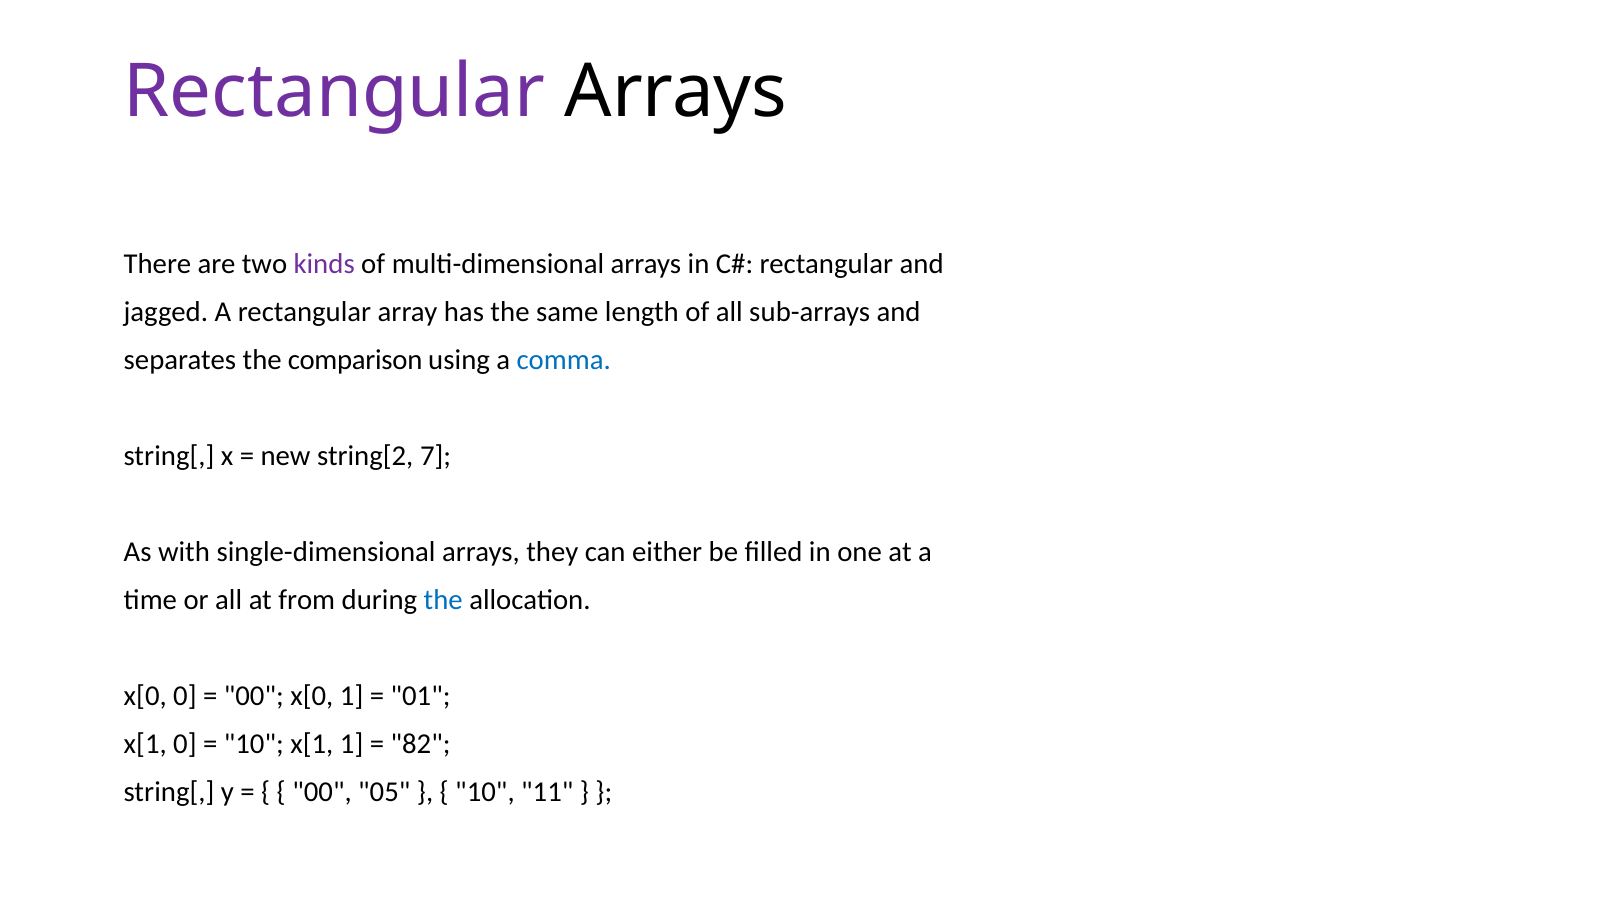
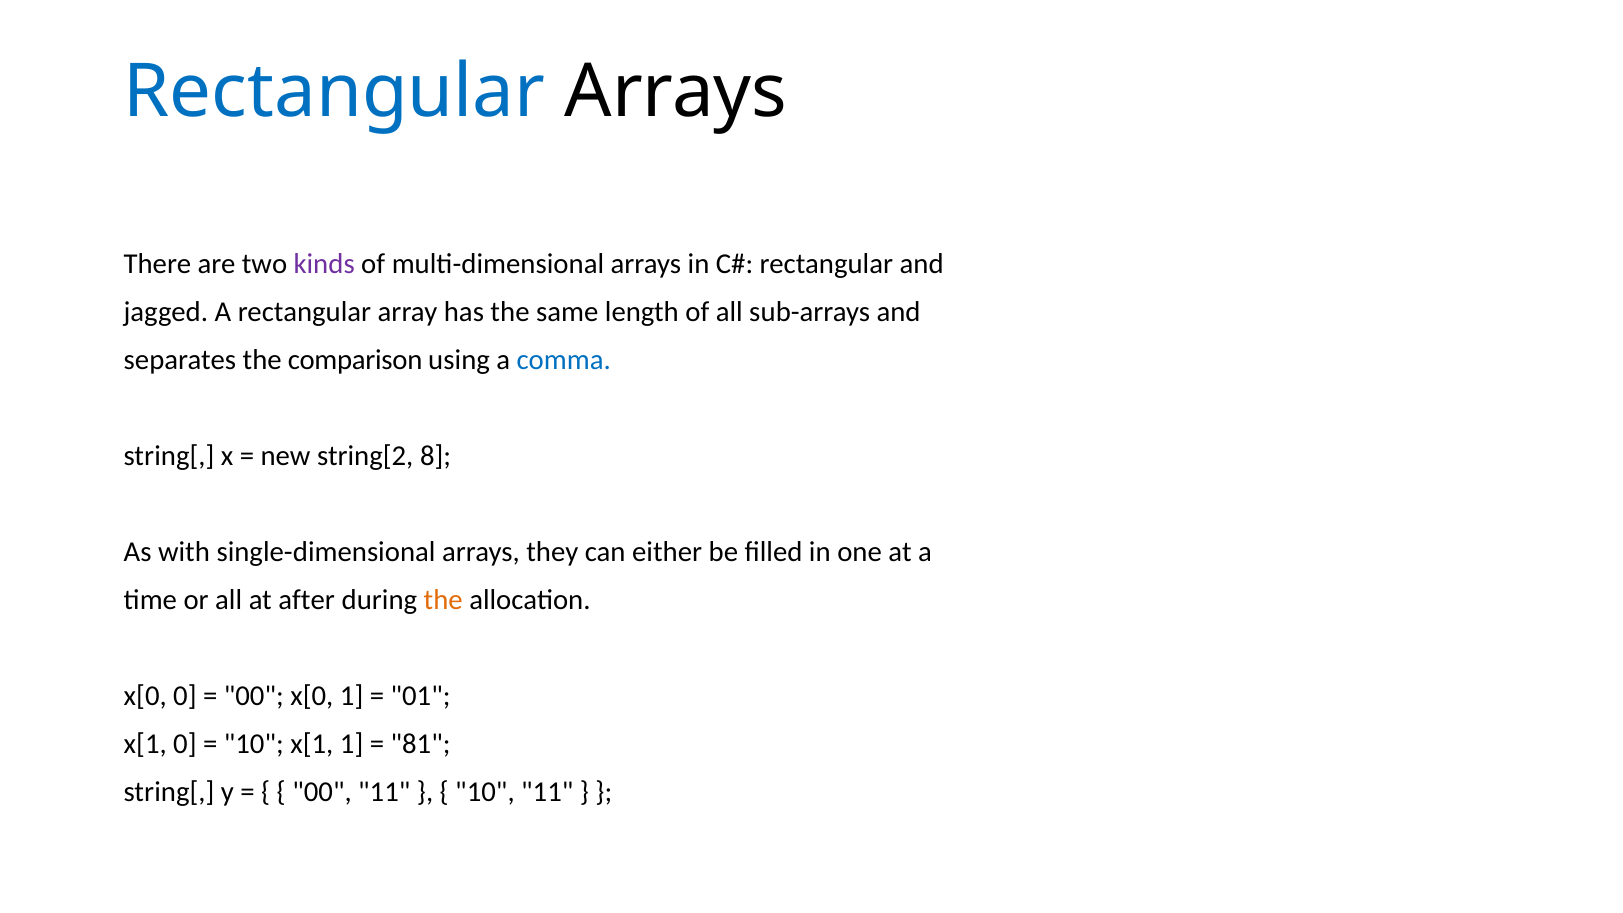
Rectangular at (335, 92) colour: purple -> blue
7: 7 -> 8
from: from -> after
the at (443, 600) colour: blue -> orange
82: 82 -> 81
00 05: 05 -> 11
